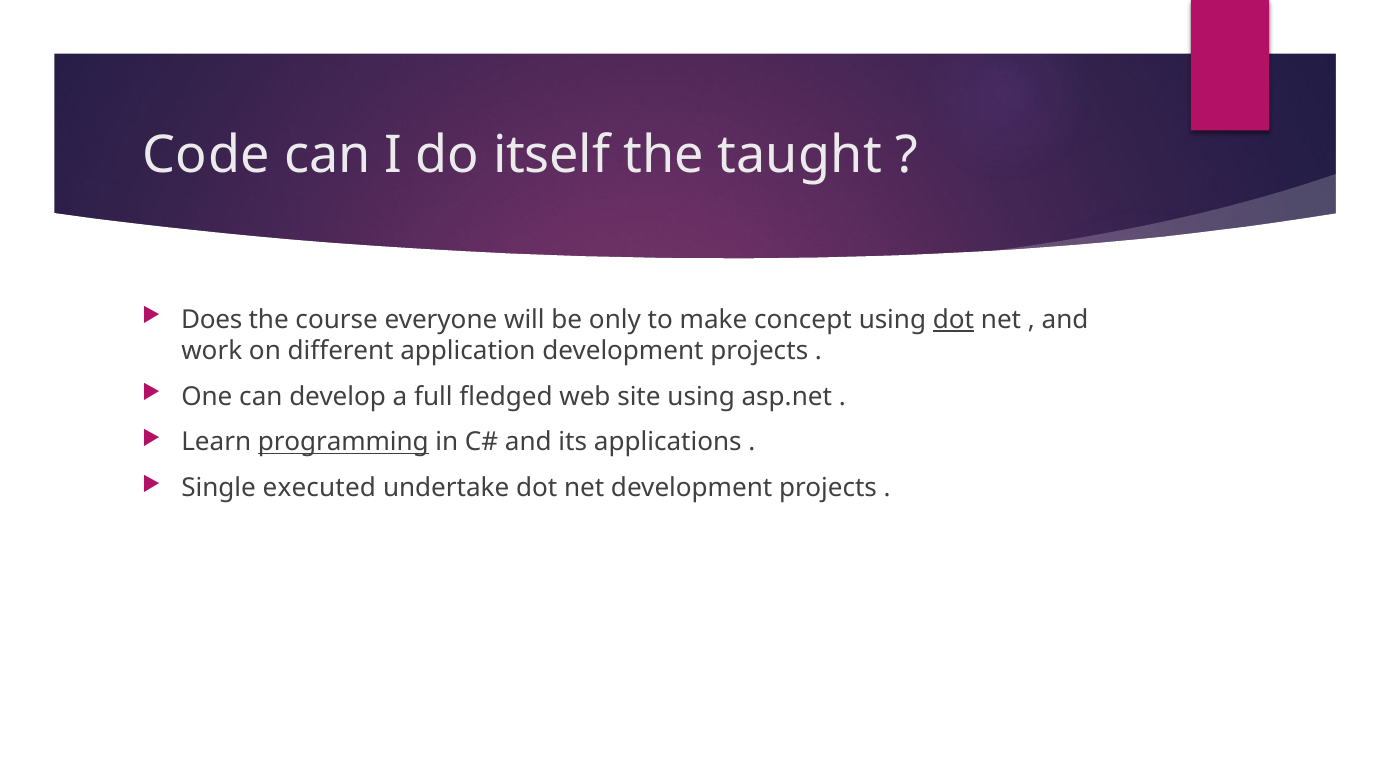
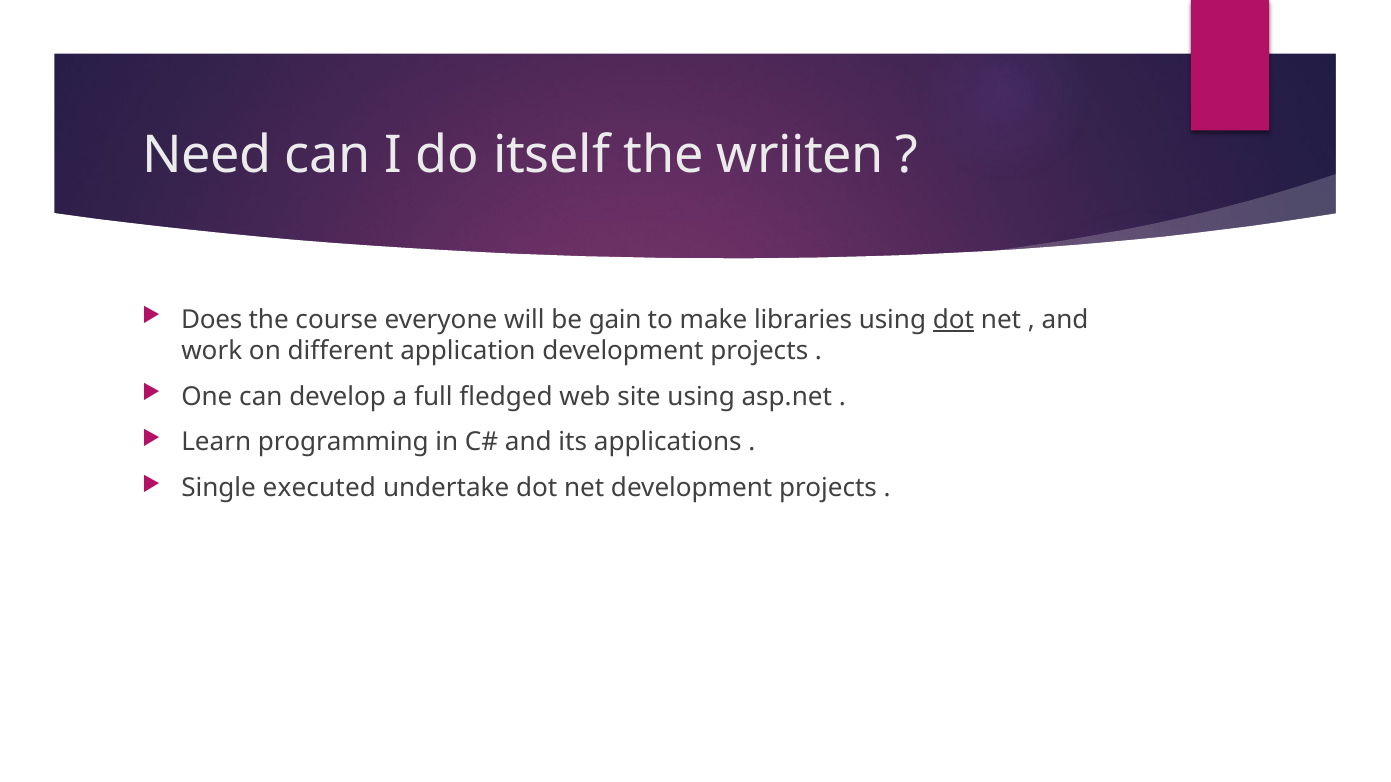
Code: Code -> Need
taught: taught -> wriiten
only: only -> gain
concept: concept -> libraries
programming underline: present -> none
